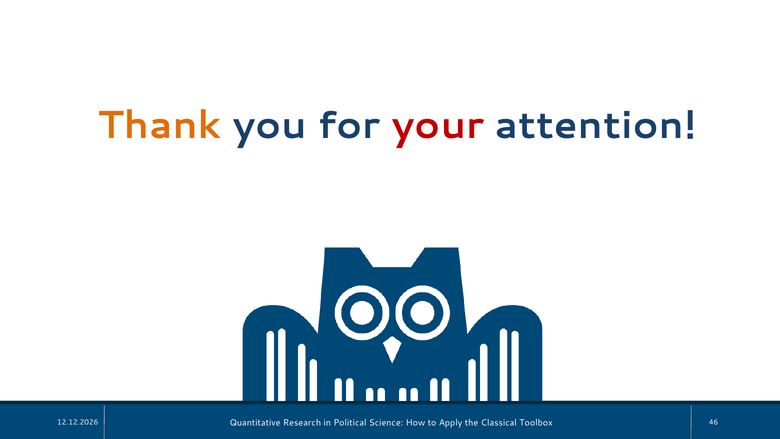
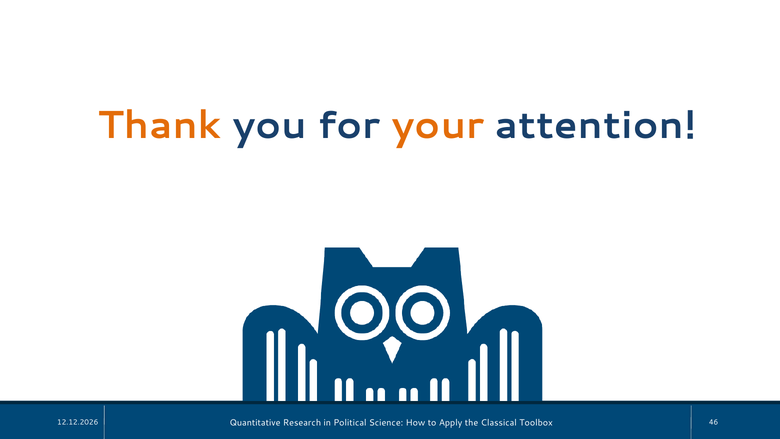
your colour: red -> orange
